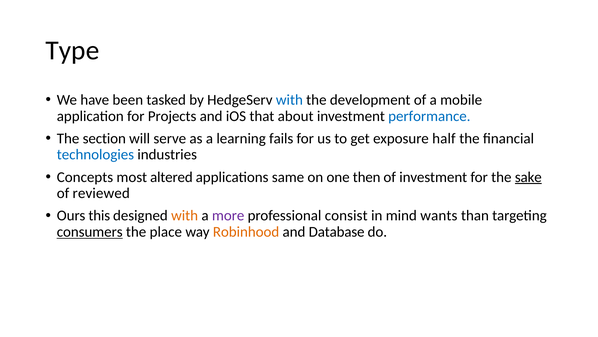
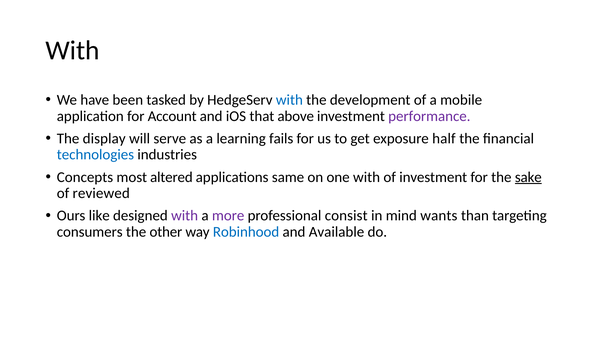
Type at (72, 50): Type -> With
Projects: Projects -> Account
about: about -> above
performance colour: blue -> purple
section: section -> display
one then: then -> with
this: this -> like
with at (185, 215) colour: orange -> purple
consumers underline: present -> none
place: place -> other
Robinhood colour: orange -> blue
Database: Database -> Available
